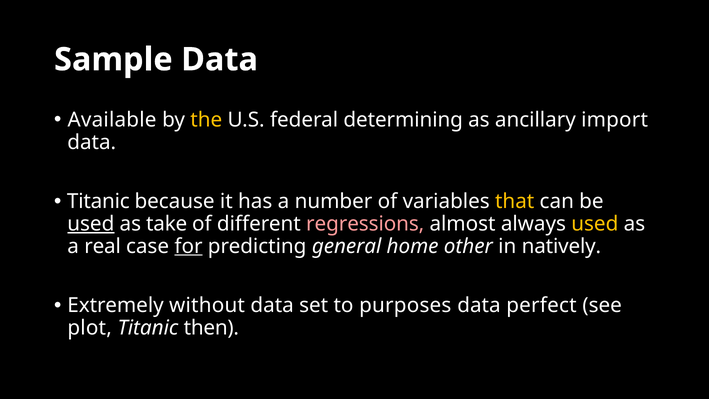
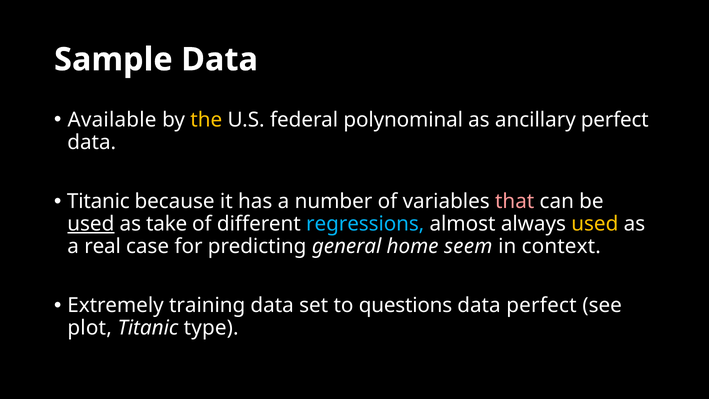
determining: determining -> polynominal
ancillary import: import -> perfect
that colour: yellow -> pink
regressions colour: pink -> light blue
for underline: present -> none
other: other -> seem
natively: natively -> context
without: without -> training
purposes: purposes -> questions
then: then -> type
